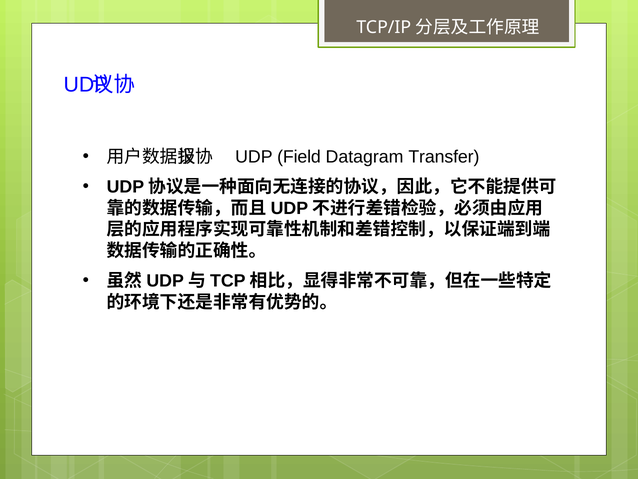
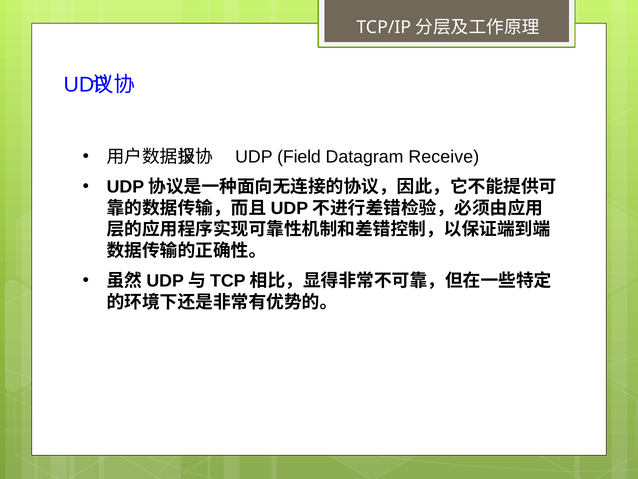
Transfer: Transfer -> Receive
